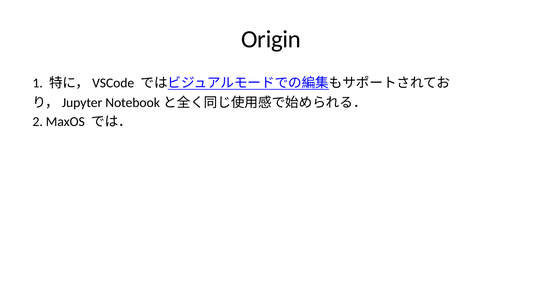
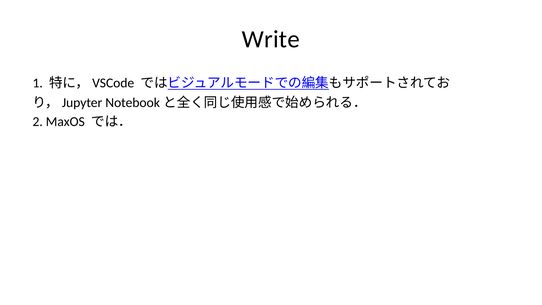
Origin: Origin -> Write
